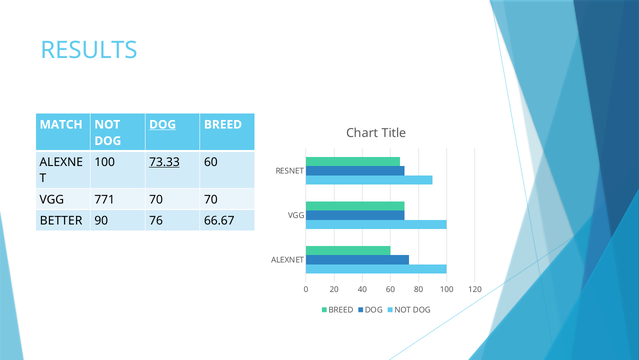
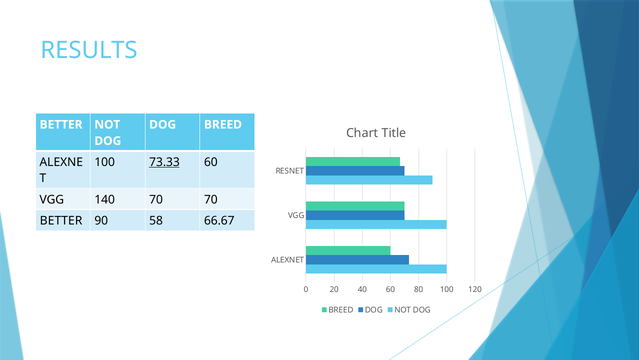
MATCH at (61, 124): MATCH -> BETTER
DOG at (163, 124) underline: present -> none
771: 771 -> 140
76: 76 -> 58
